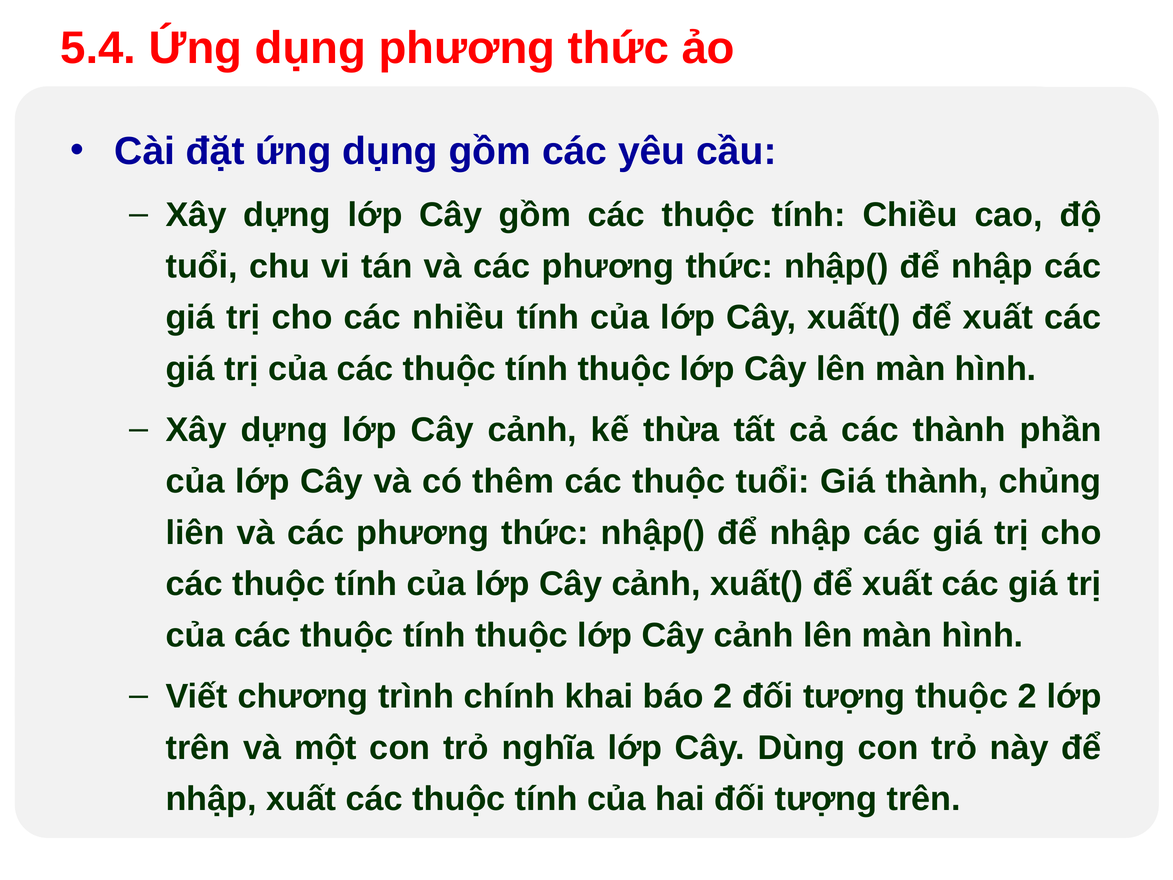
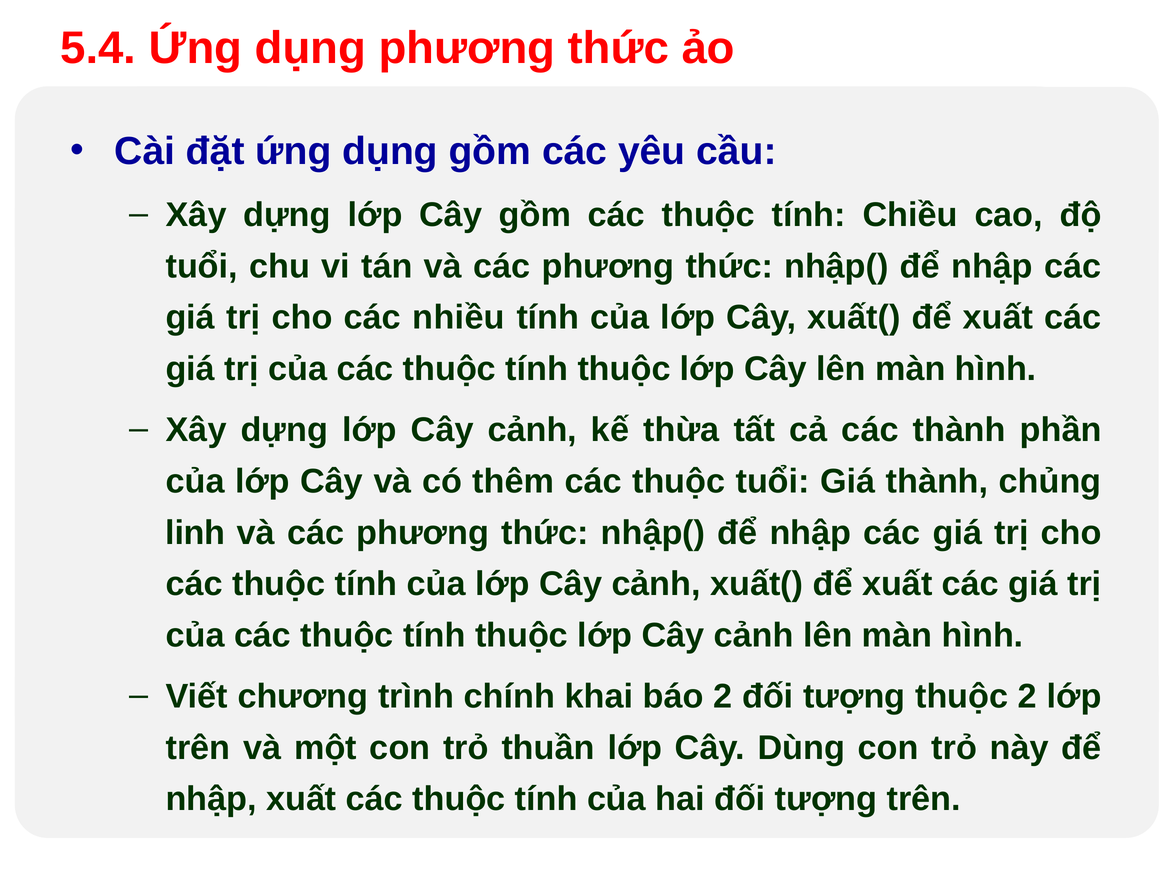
liên: liên -> linh
nghĩa: nghĩa -> thuần
